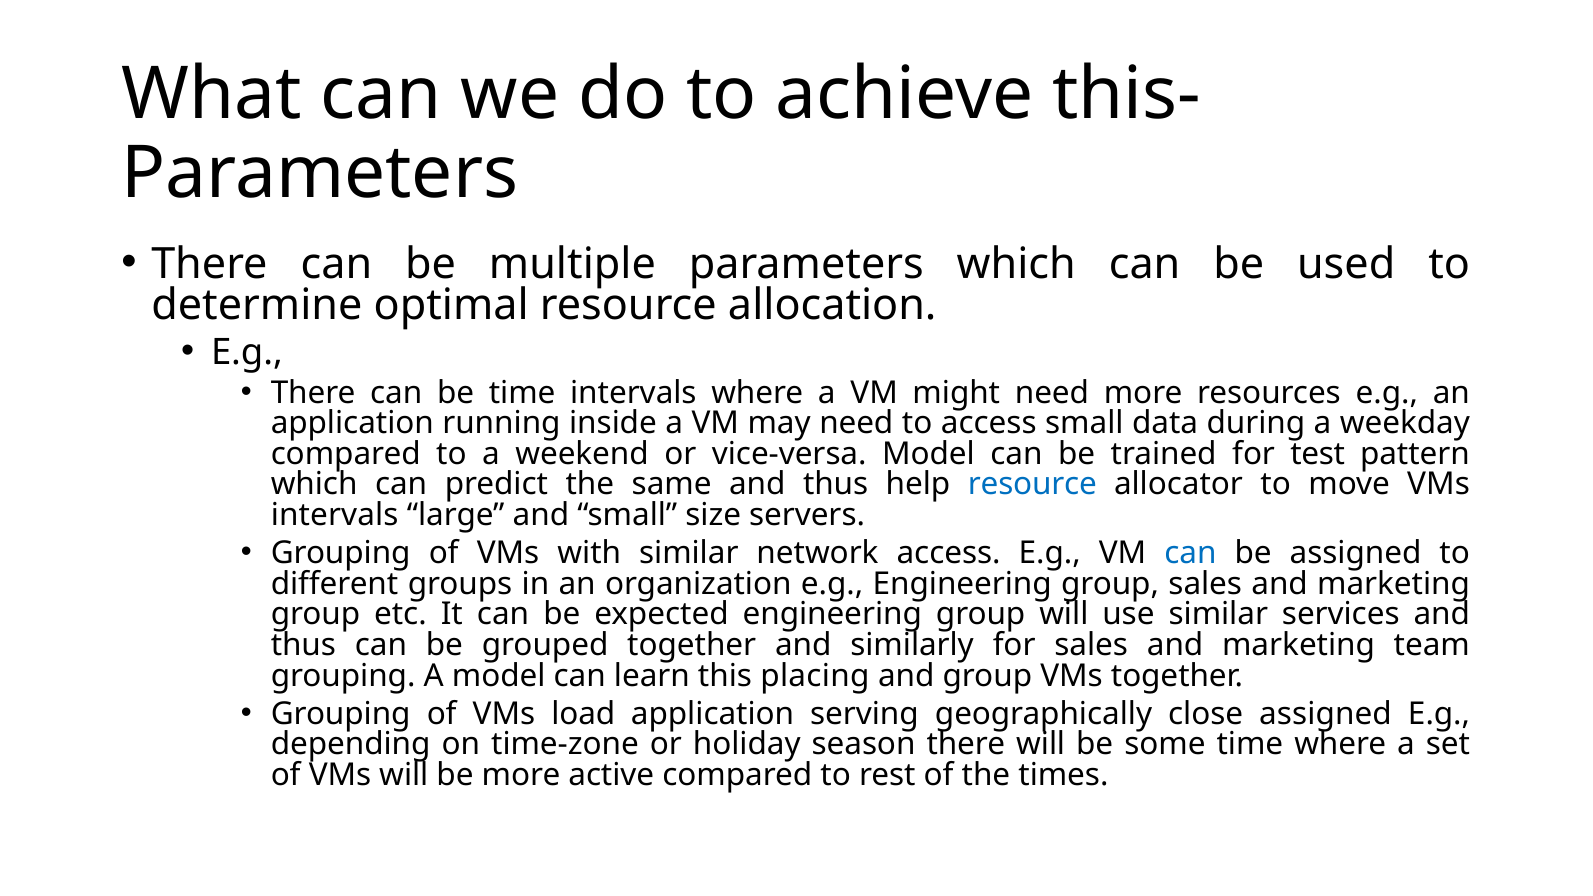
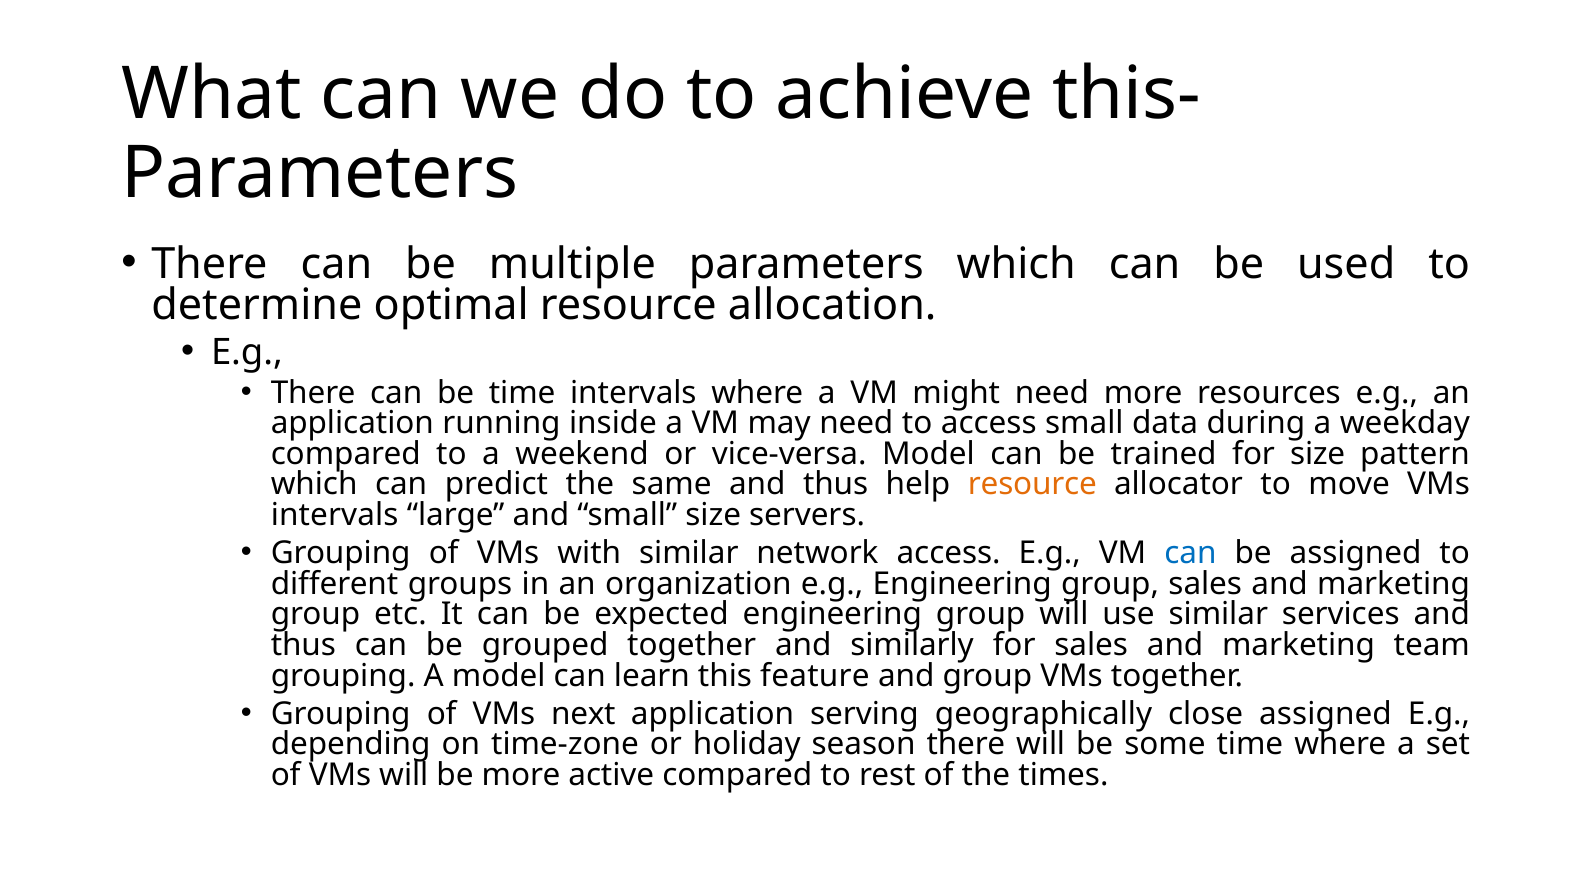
for test: test -> size
resource at (1032, 485) colour: blue -> orange
placing: placing -> feature
load: load -> next
